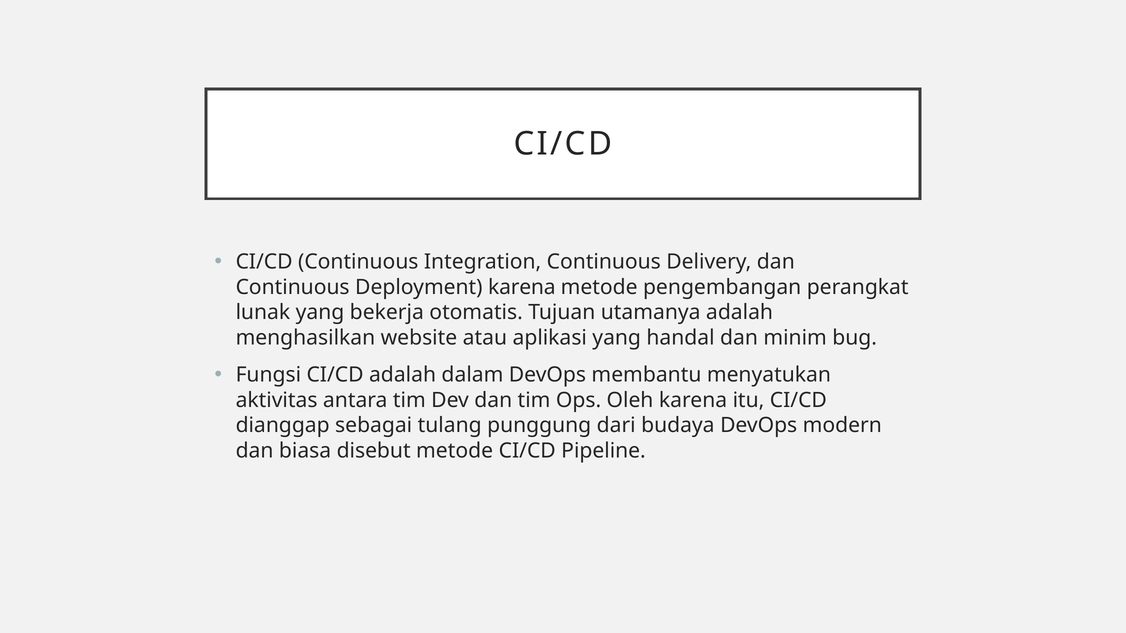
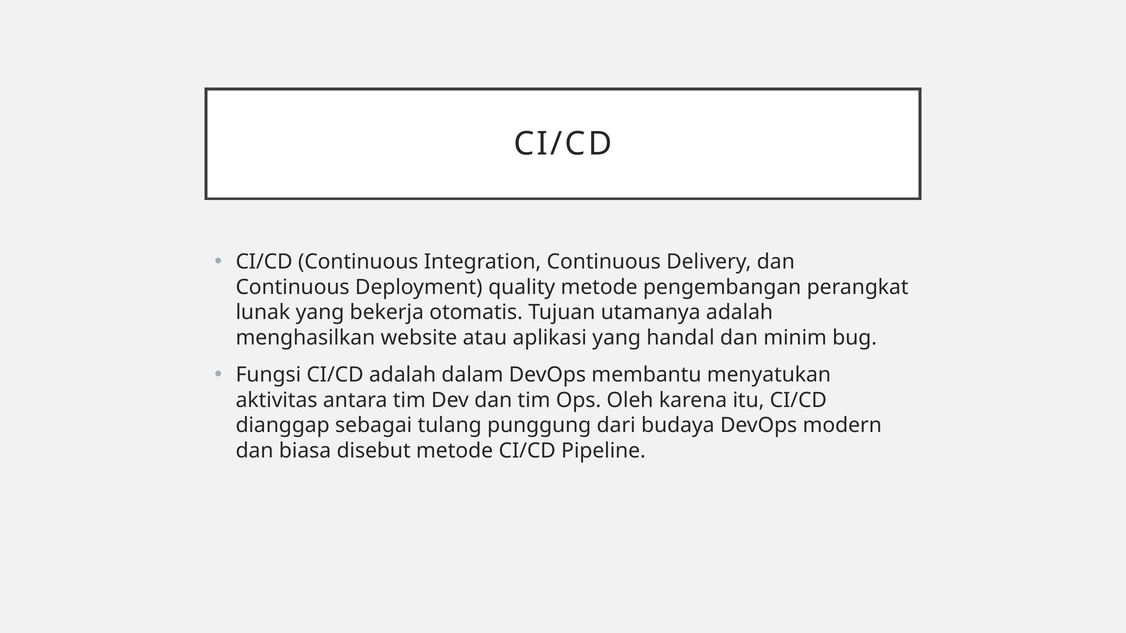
Deployment karena: karena -> quality
